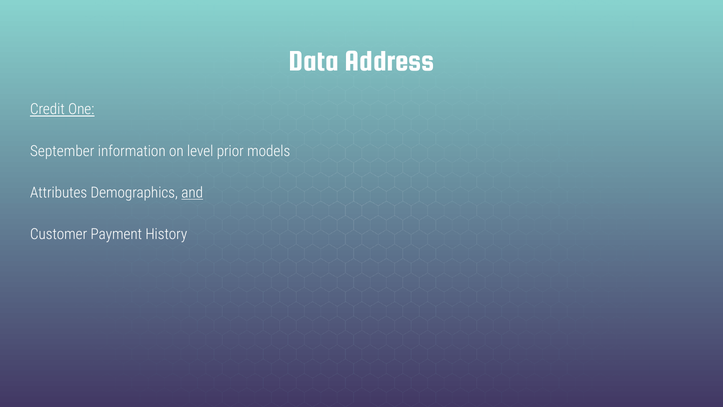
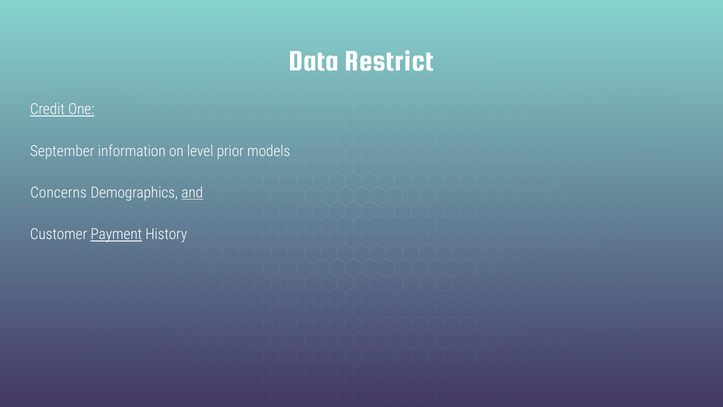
Address: Address -> Restrict
Attributes: Attributes -> Concerns
Payment underline: none -> present
